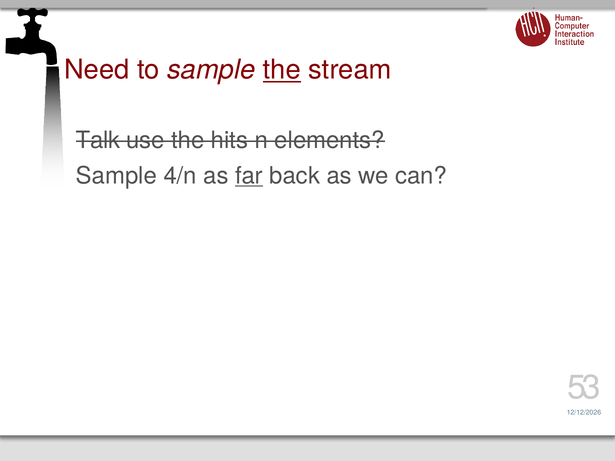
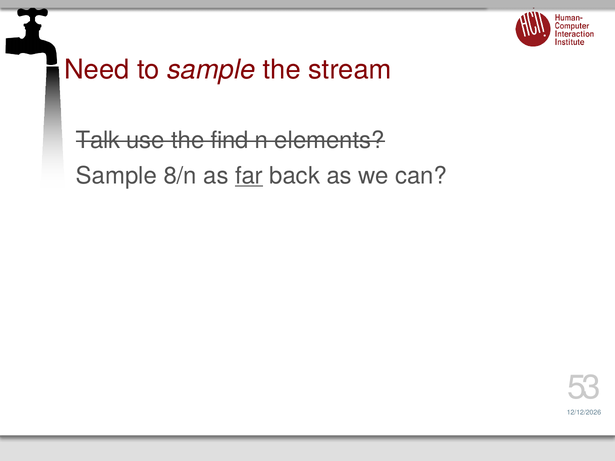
the at (282, 70) underline: present -> none
hits: hits -> find
4/n: 4/n -> 8/n
